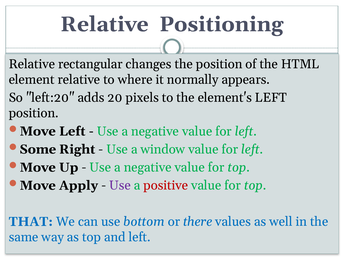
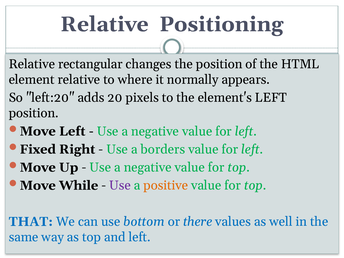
Some: Some -> Fixed
window: window -> borders
Apply: Apply -> While
positive colour: red -> orange
